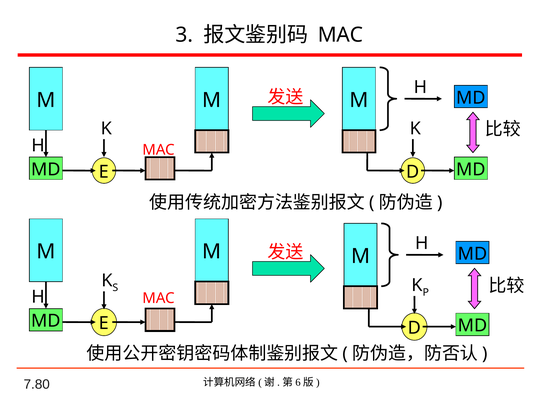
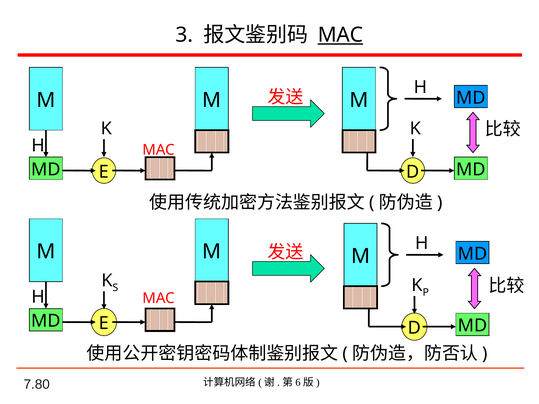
MAC at (340, 35) underline: none -> present
